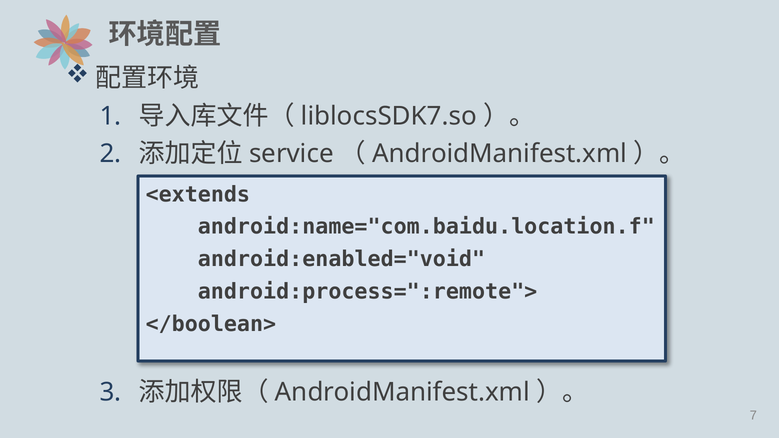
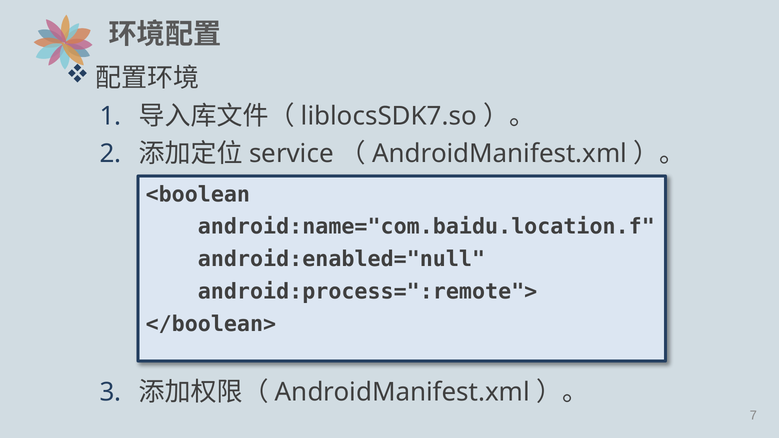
<extends: <extends -> <boolean
android:enabled="void: android:enabled="void -> android:enabled="null
